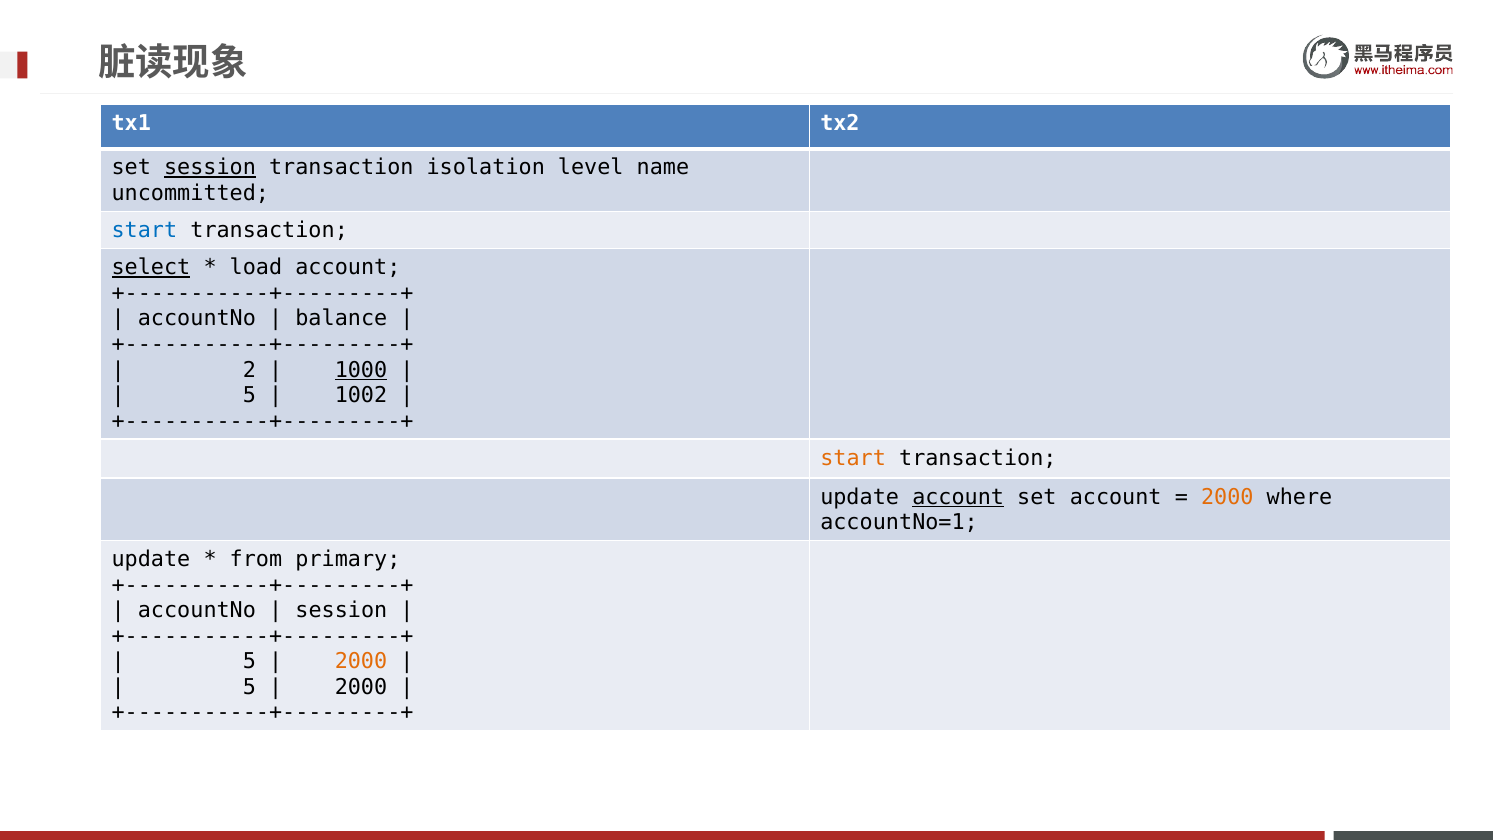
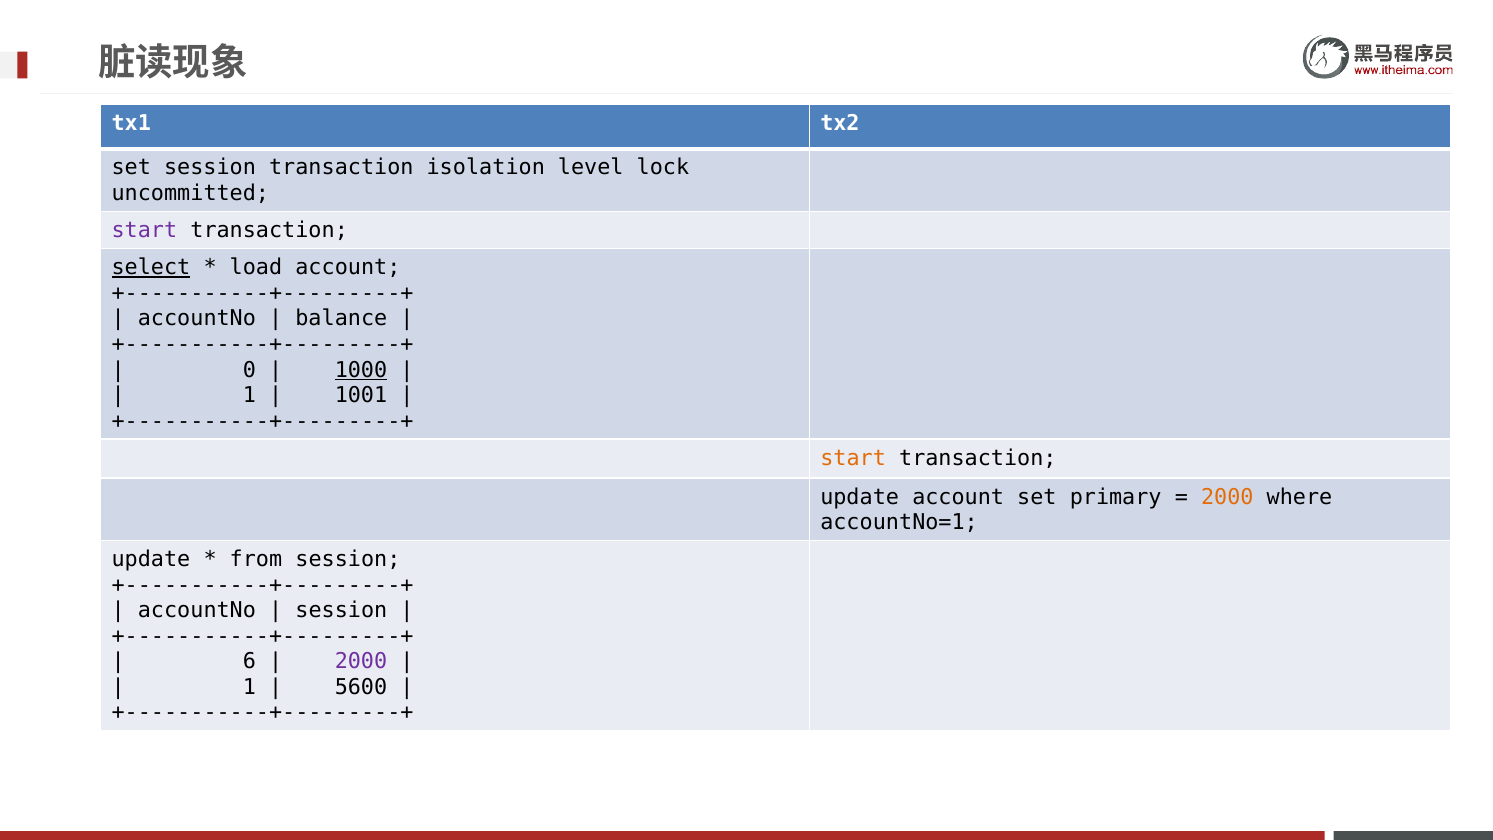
session at (210, 168) underline: present -> none
name: name -> lock
start at (144, 230) colour: blue -> purple
2: 2 -> 0
5 at (249, 395): 5 -> 1
1002: 1002 -> 1001
account at (958, 497) underline: present -> none
set account: account -> primary
from primary: primary -> session
5 at (249, 661): 5 -> 6
2000 at (361, 661) colour: orange -> purple
5 at (249, 687): 5 -> 1
2000 at (361, 687): 2000 -> 5600
